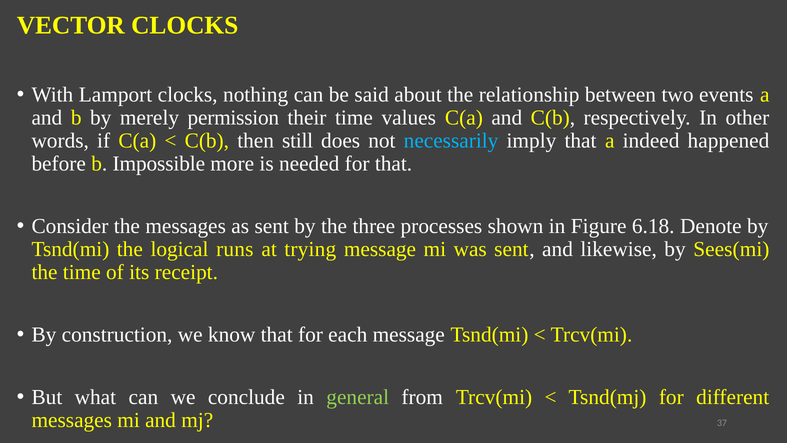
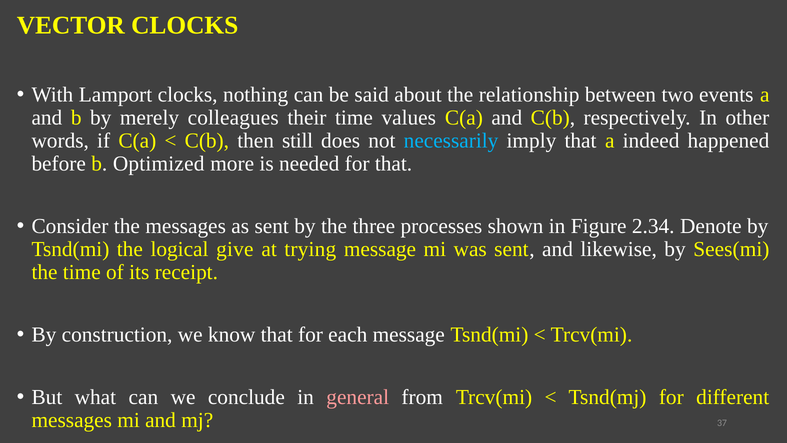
permission: permission -> colleagues
Impossible: Impossible -> Optimized
6.18: 6.18 -> 2.34
runs: runs -> give
general colour: light green -> pink
